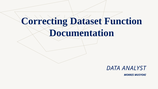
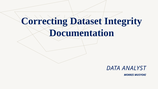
Function: Function -> Integrity
